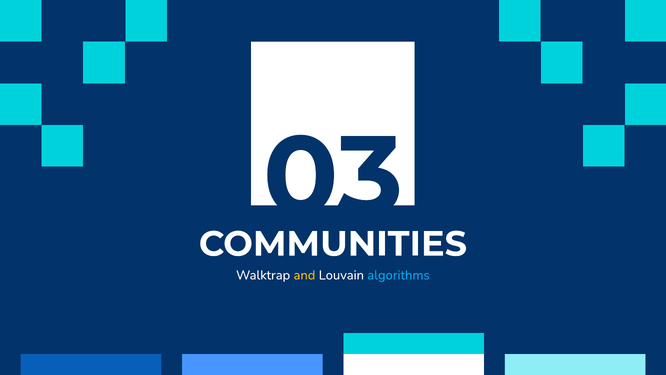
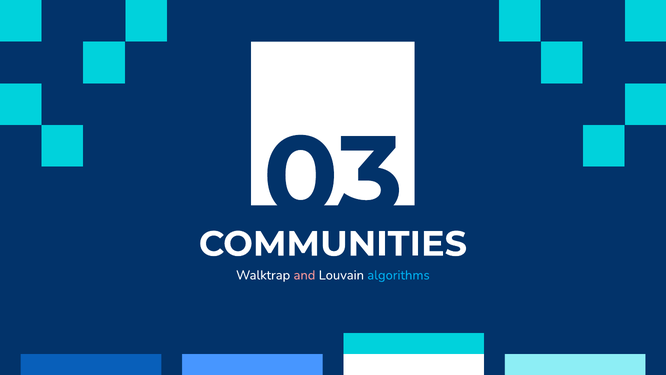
and colour: yellow -> pink
